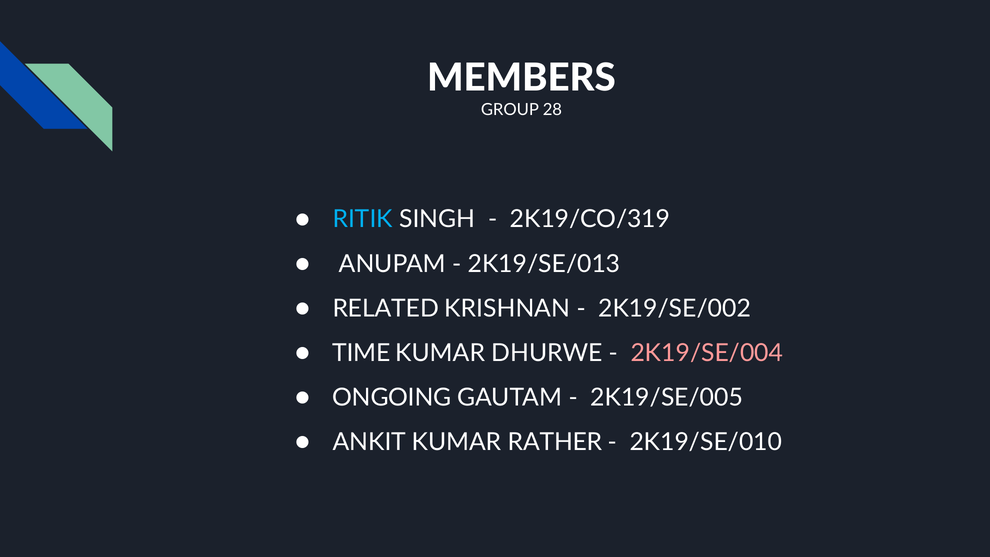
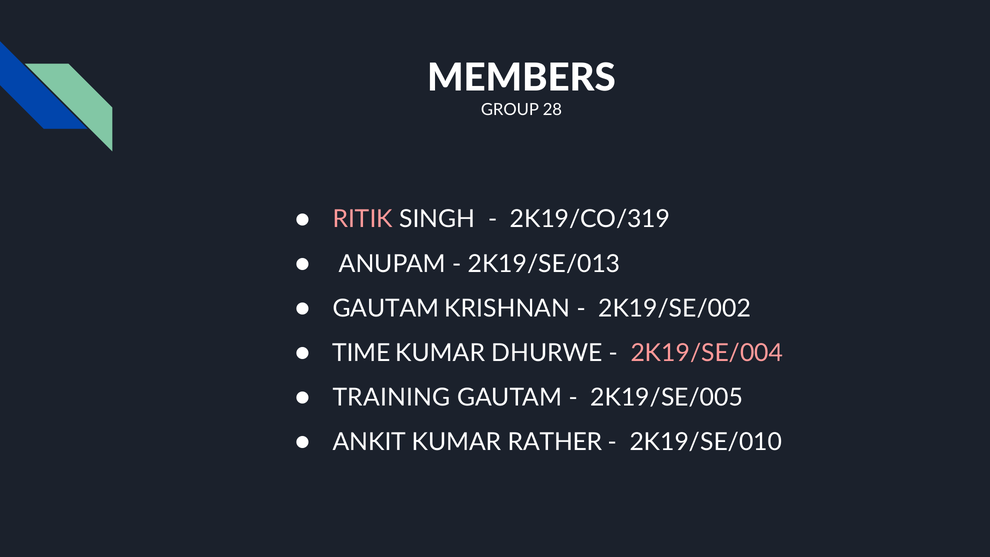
RITIK colour: light blue -> pink
RELATED at (386, 308): RELATED -> GAUTAM
ONGOING: ONGOING -> TRAINING
